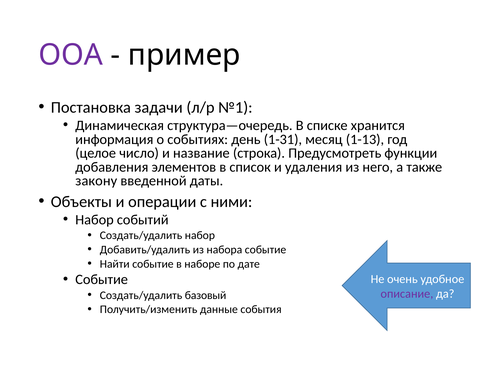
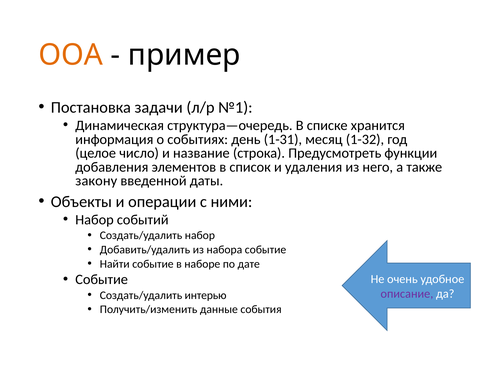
ООА colour: purple -> orange
1-13: 1-13 -> 1-32
базовый: базовый -> интерью
